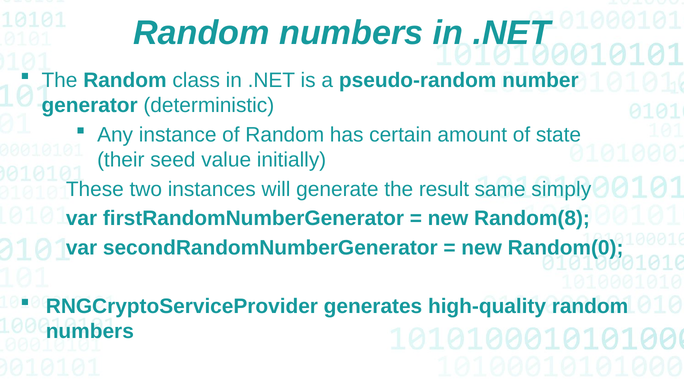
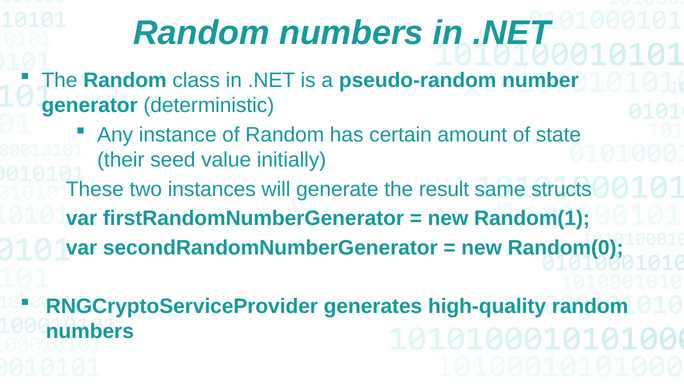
simply: simply -> structs
Random(8: Random(8 -> Random(1
